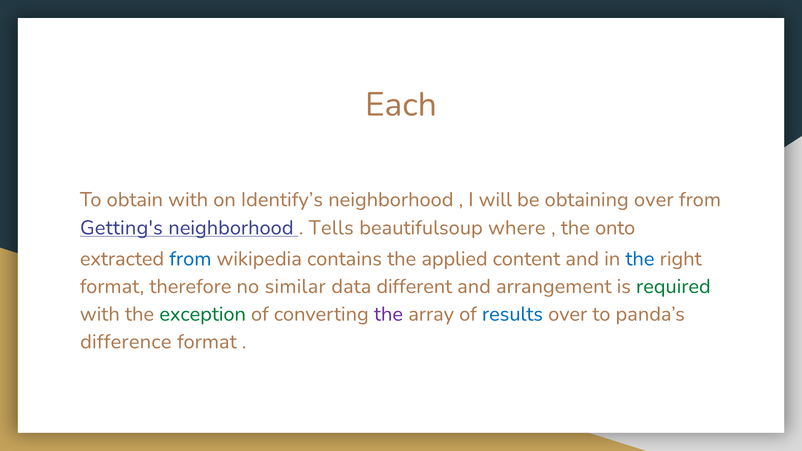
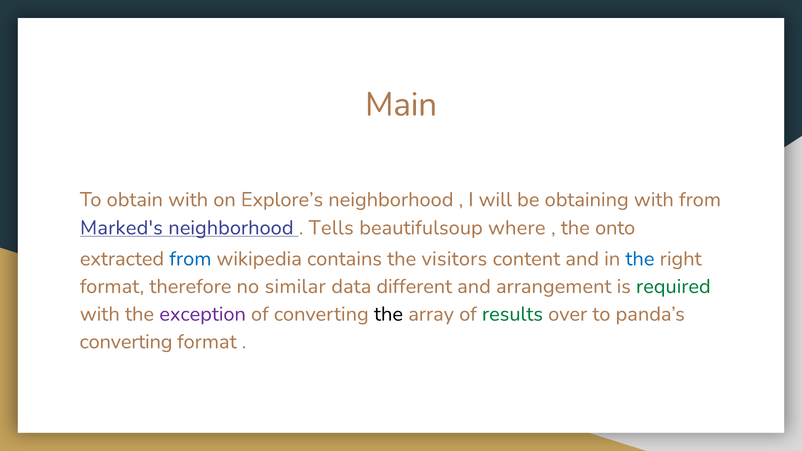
Each: Each -> Main
Identify’s: Identify’s -> Explore’s
obtaining over: over -> with
Getting's: Getting's -> Marked's
applied: applied -> visitors
exception colour: green -> purple
the at (388, 314) colour: purple -> black
results colour: blue -> green
difference at (126, 342): difference -> converting
